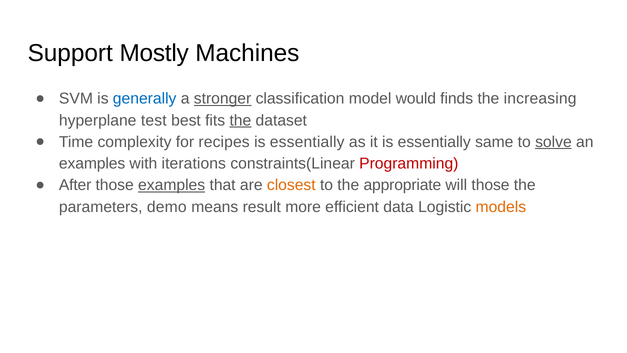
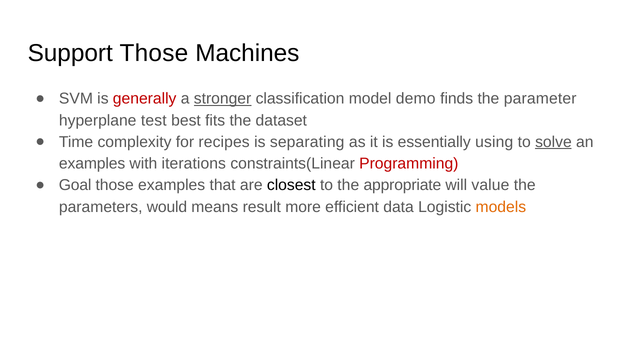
Support Mostly: Mostly -> Those
generally colour: blue -> red
would: would -> demo
increasing: increasing -> parameter
the at (240, 120) underline: present -> none
essentially at (307, 142): essentially -> separating
same: same -> using
After: After -> Goal
examples at (172, 185) underline: present -> none
closest colour: orange -> black
will those: those -> value
demo: demo -> would
